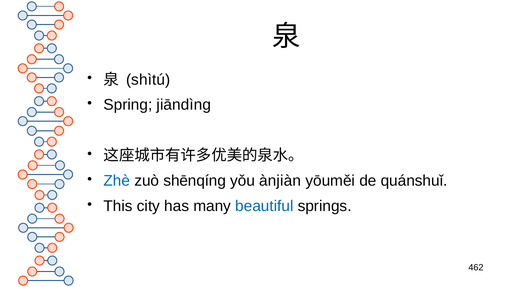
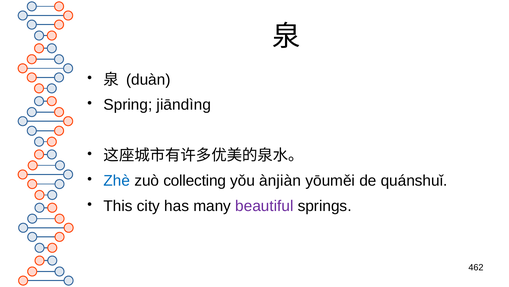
shìtú: shìtú -> duàn
shēnqíng: shēnqíng -> collecting
beautiful colour: blue -> purple
